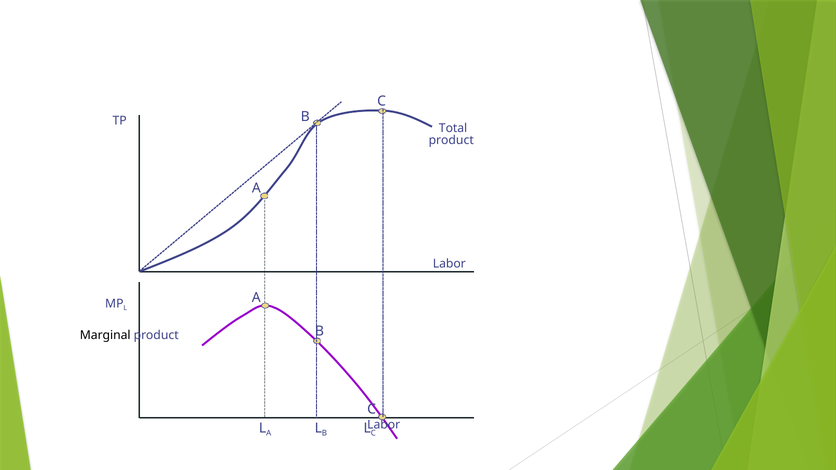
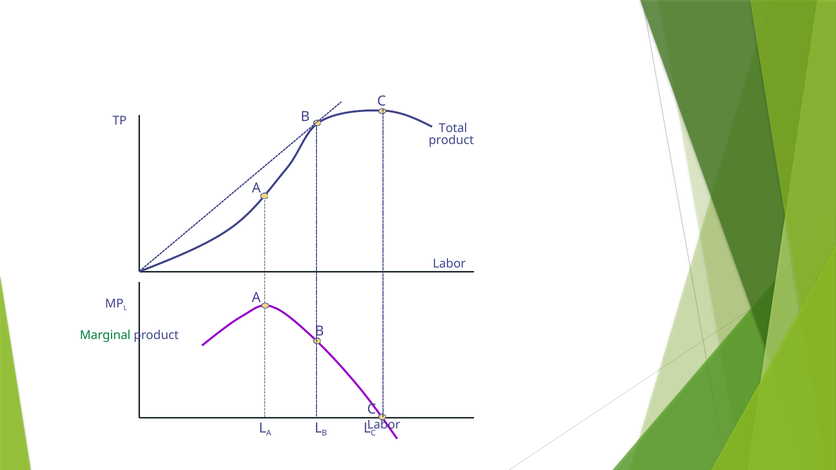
Marginal colour: black -> green
